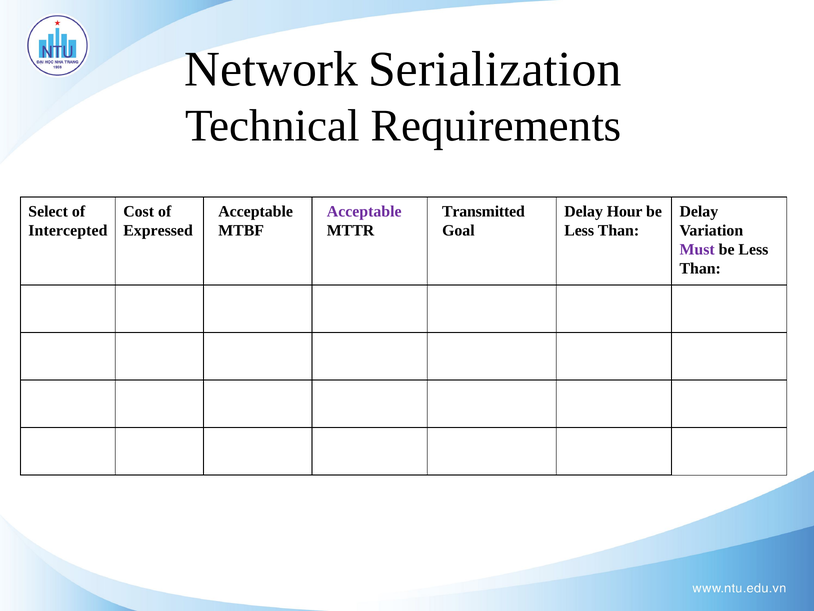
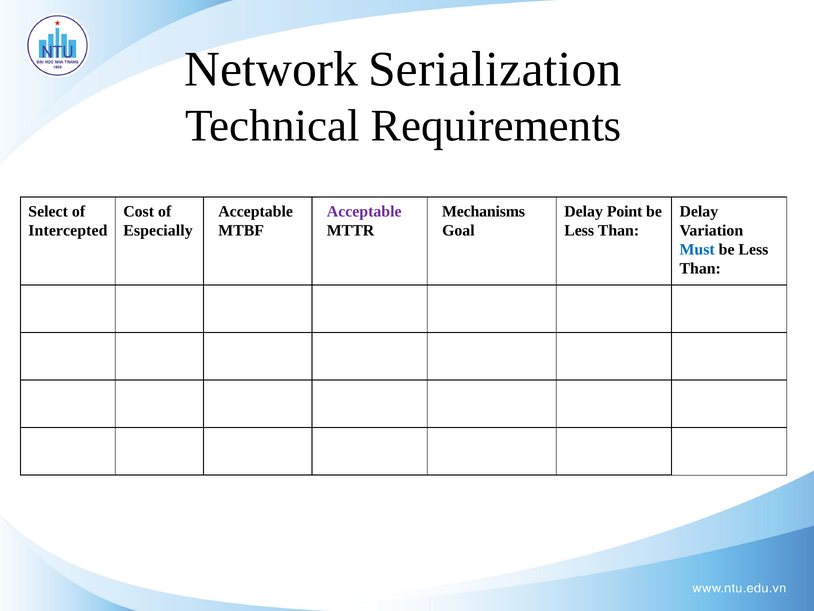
Transmitted: Transmitted -> Mechanisms
Hour: Hour -> Point
Expressed: Expressed -> Especially
Must colour: purple -> blue
